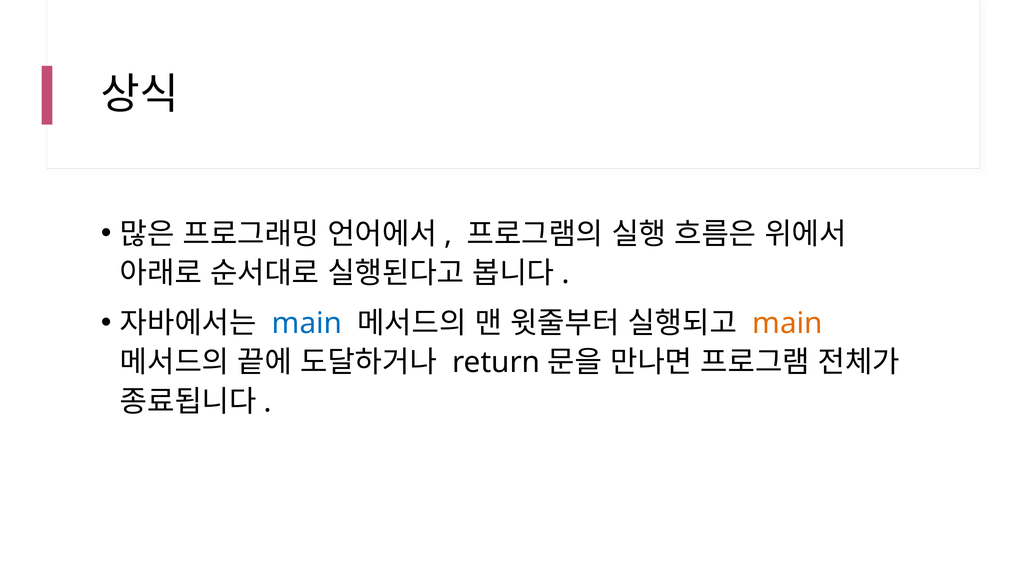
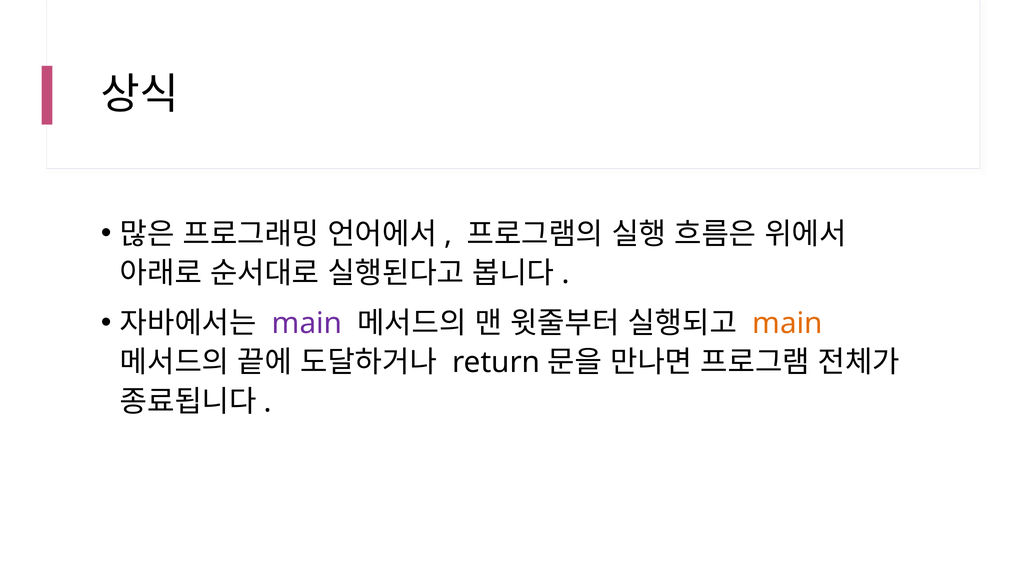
main at (307, 323) colour: blue -> purple
